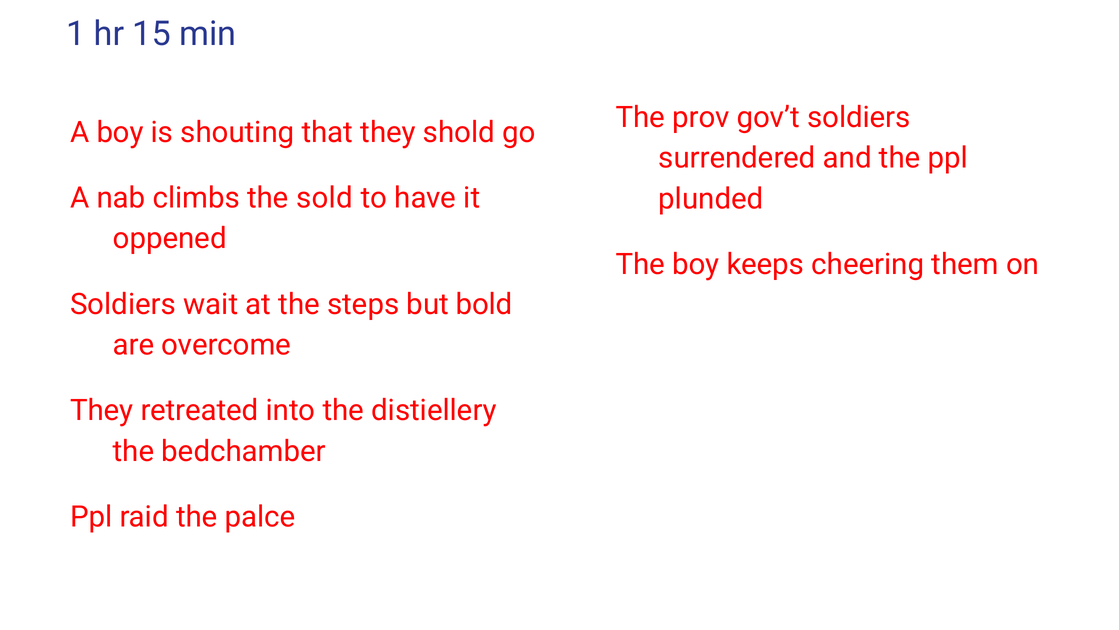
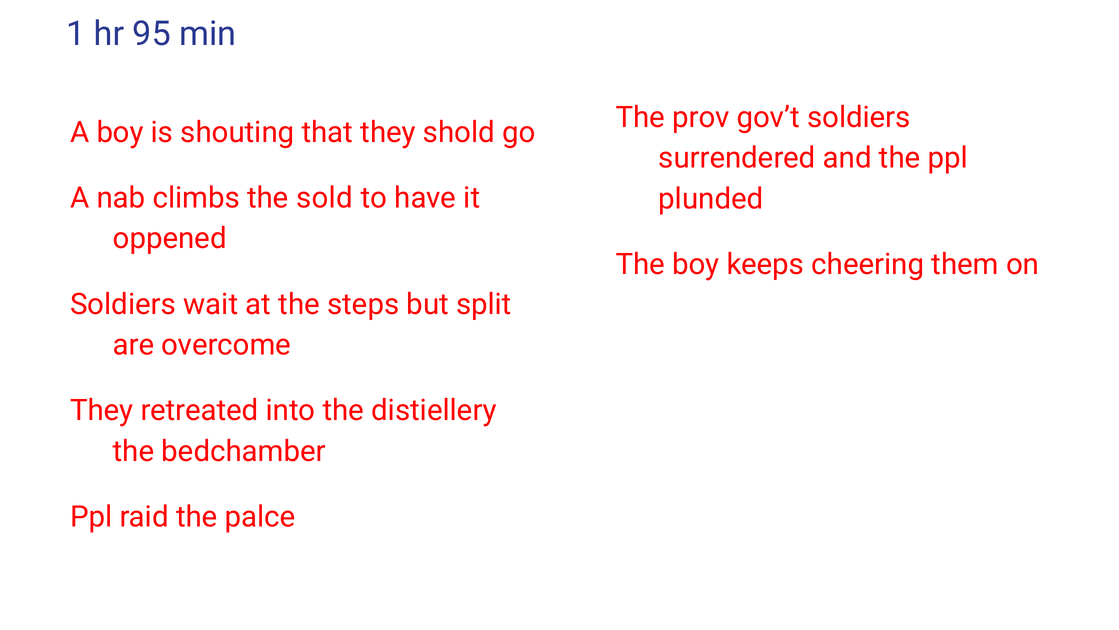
15: 15 -> 95
bold: bold -> split
